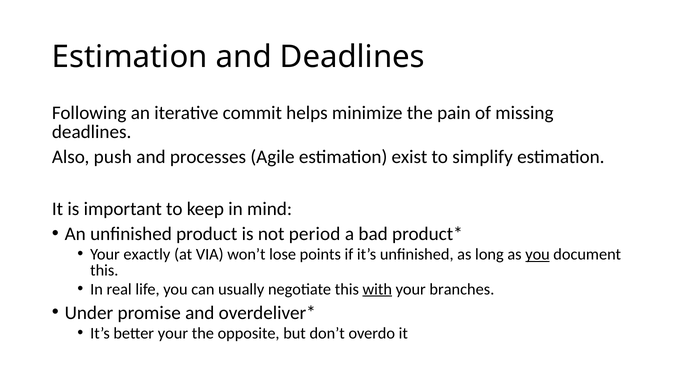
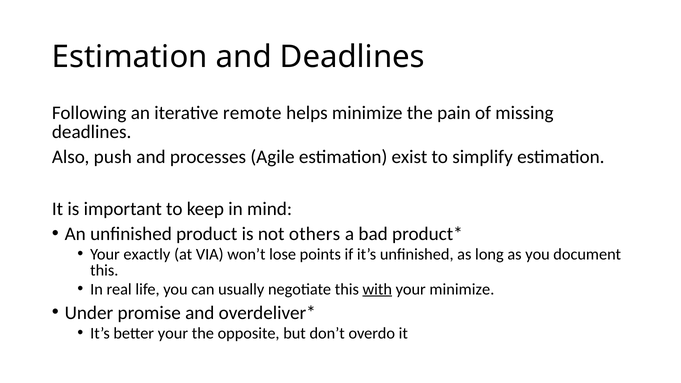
commit: commit -> remote
period: period -> others
you at (538, 254) underline: present -> none
your branches: branches -> minimize
